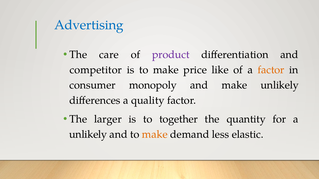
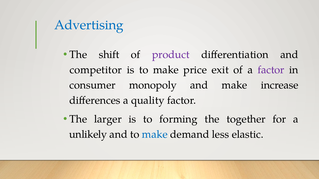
care: care -> shift
like: like -> exit
factor at (271, 70) colour: orange -> purple
make unlikely: unlikely -> increase
together: together -> forming
quantity: quantity -> together
make at (155, 135) colour: orange -> blue
